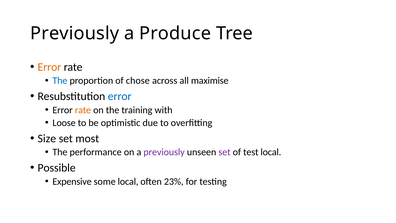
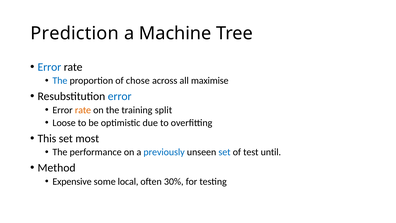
Previously at (75, 33): Previously -> Prediction
Produce: Produce -> Machine
Error at (49, 67) colour: orange -> blue
with: with -> split
Size: Size -> This
previously at (164, 152) colour: purple -> blue
set at (225, 152) colour: purple -> blue
test local: local -> until
Possible: Possible -> Method
23%: 23% -> 30%
